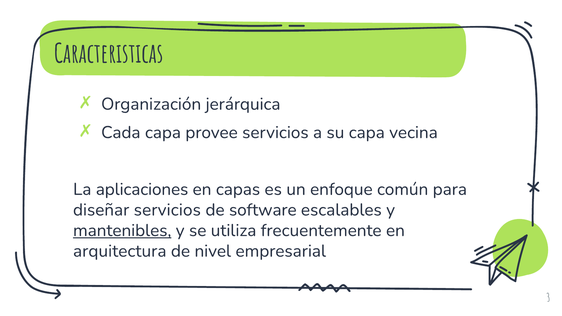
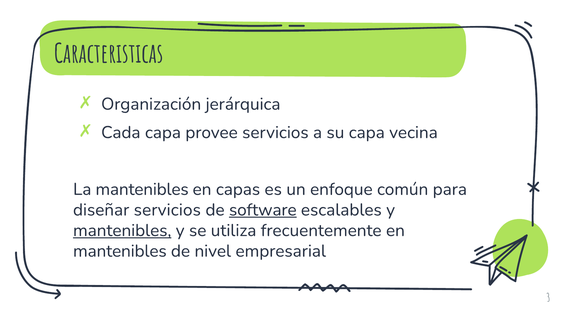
La aplicaciones: aplicaciones -> mantenibles
software underline: none -> present
arquitectura at (120, 251): arquitectura -> mantenibles
